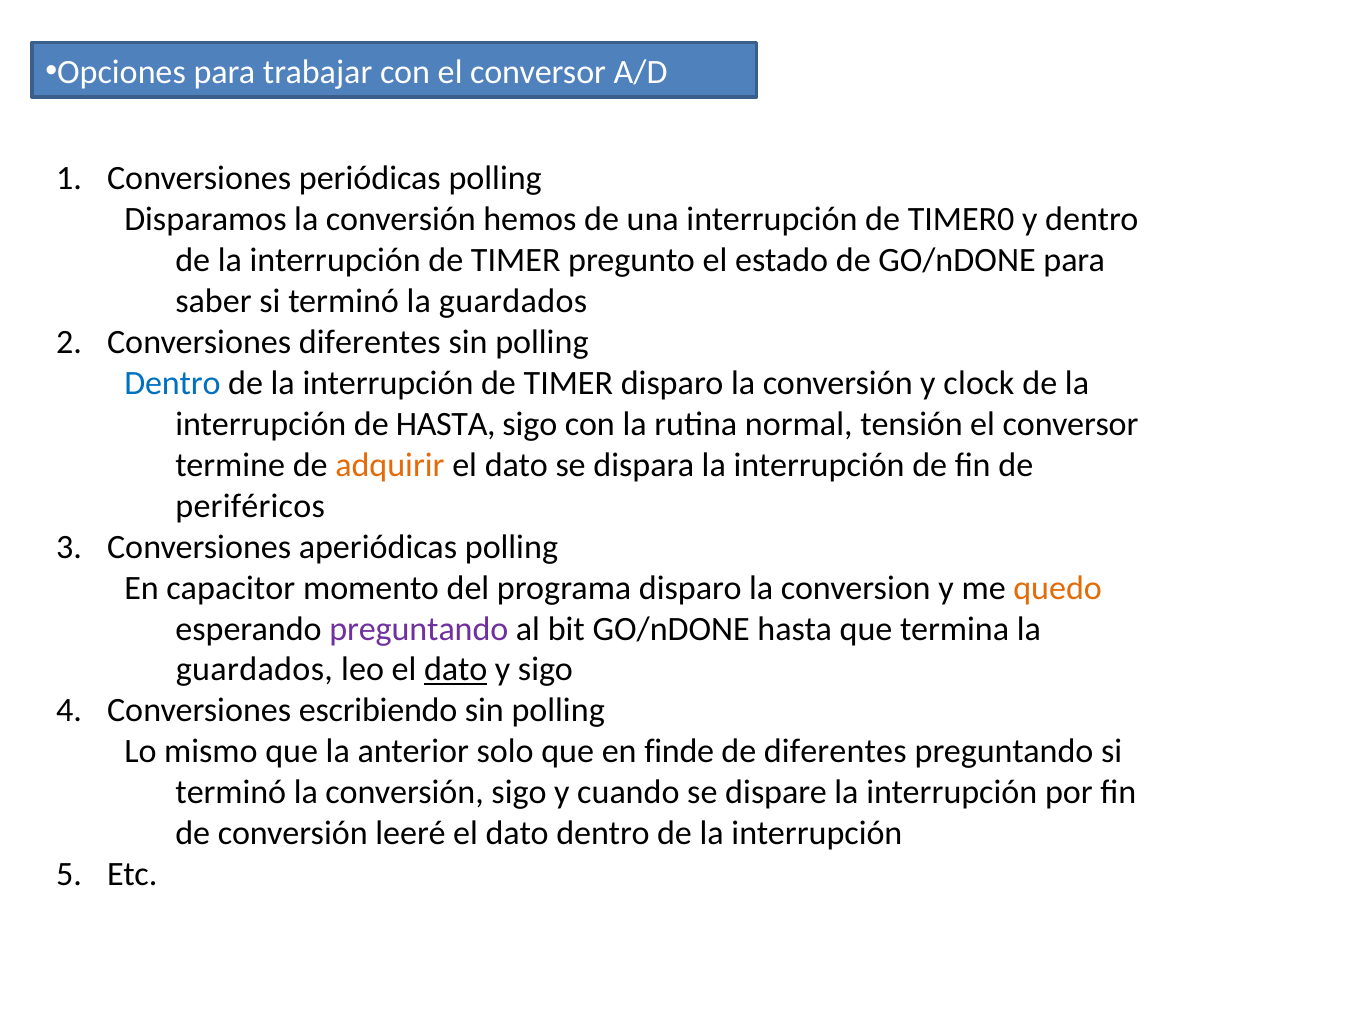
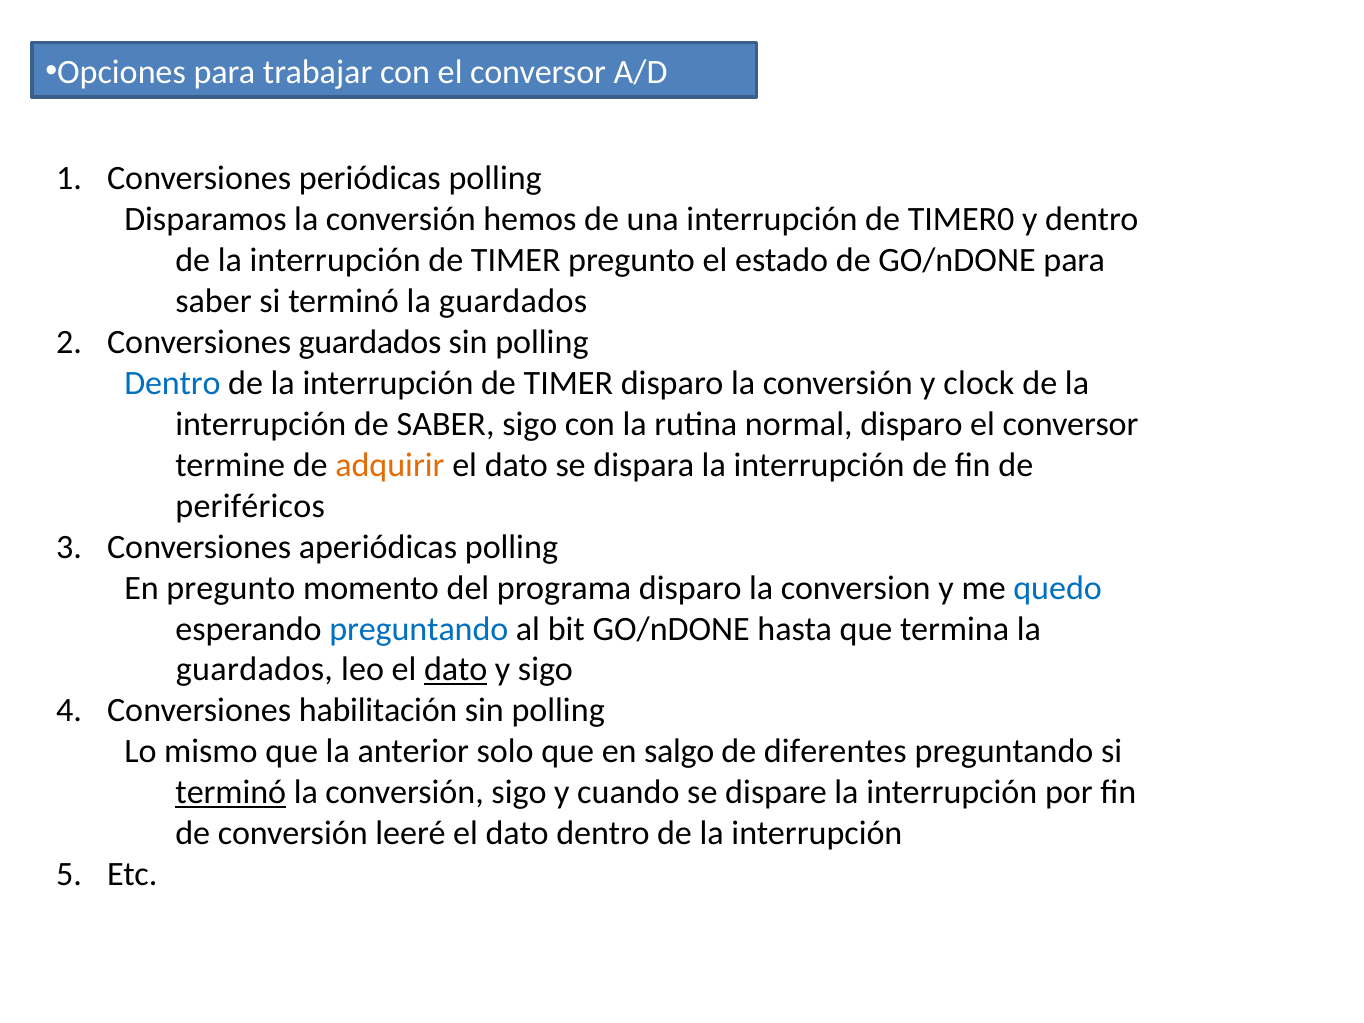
Conversiones diferentes: diferentes -> guardados
de HASTA: HASTA -> SABER
normal tensión: tensión -> disparo
En capacitor: capacitor -> pregunto
quedo colour: orange -> blue
preguntando at (419, 629) colour: purple -> blue
escribiendo: escribiendo -> habilitación
finde: finde -> salgo
terminó at (231, 792) underline: none -> present
